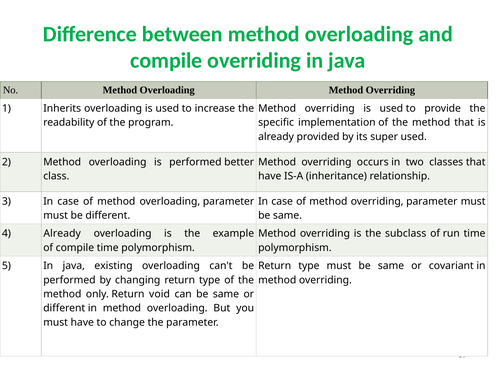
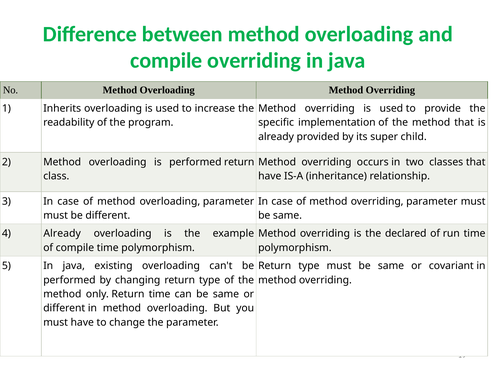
super used: used -> child
performed better: better -> return
subclass: subclass -> declared
Return void: void -> time
